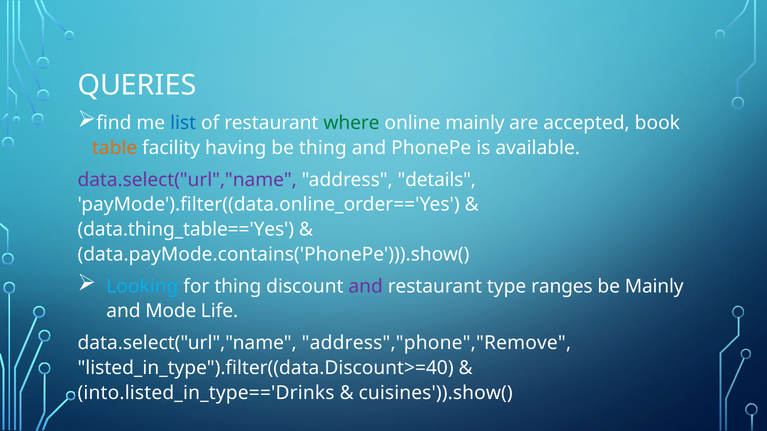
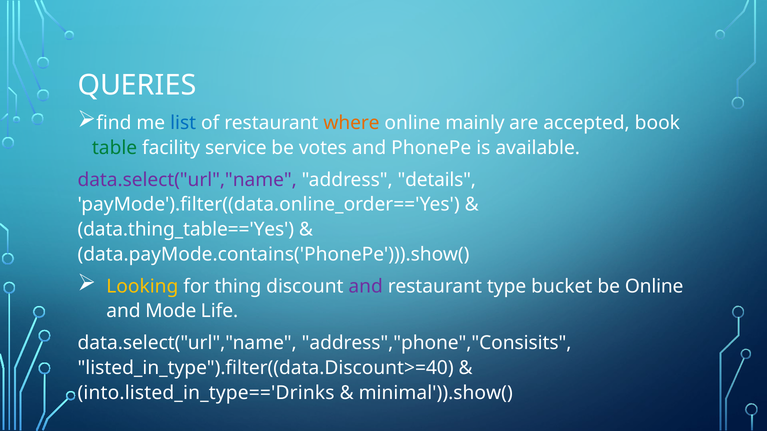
where colour: green -> orange
table colour: orange -> green
having: having -> service
be thing: thing -> votes
Looking colour: light blue -> yellow
ranges: ranges -> bucket
be Mainly: Mainly -> Online
address","phone","Remove: address","phone","Remove -> address","phone","Consisits
cuisines')).show(: cuisines')).show( -> minimal')).show(
